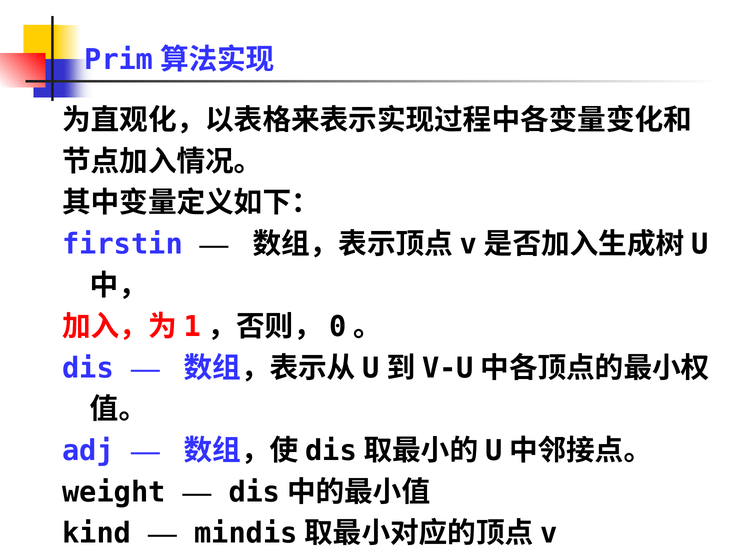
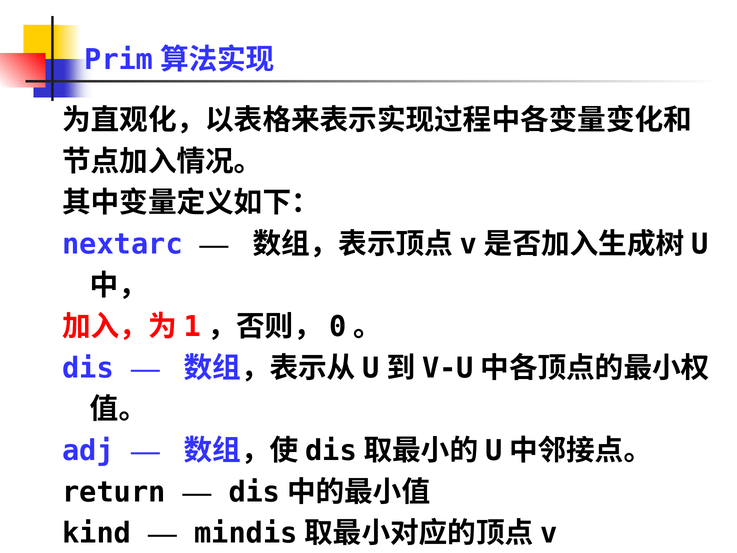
firstin: firstin -> nextarc
weight: weight -> return
